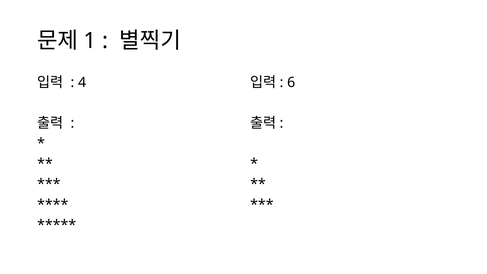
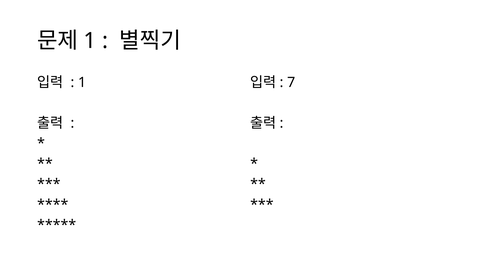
4 at (82, 82): 4 -> 1
6: 6 -> 7
